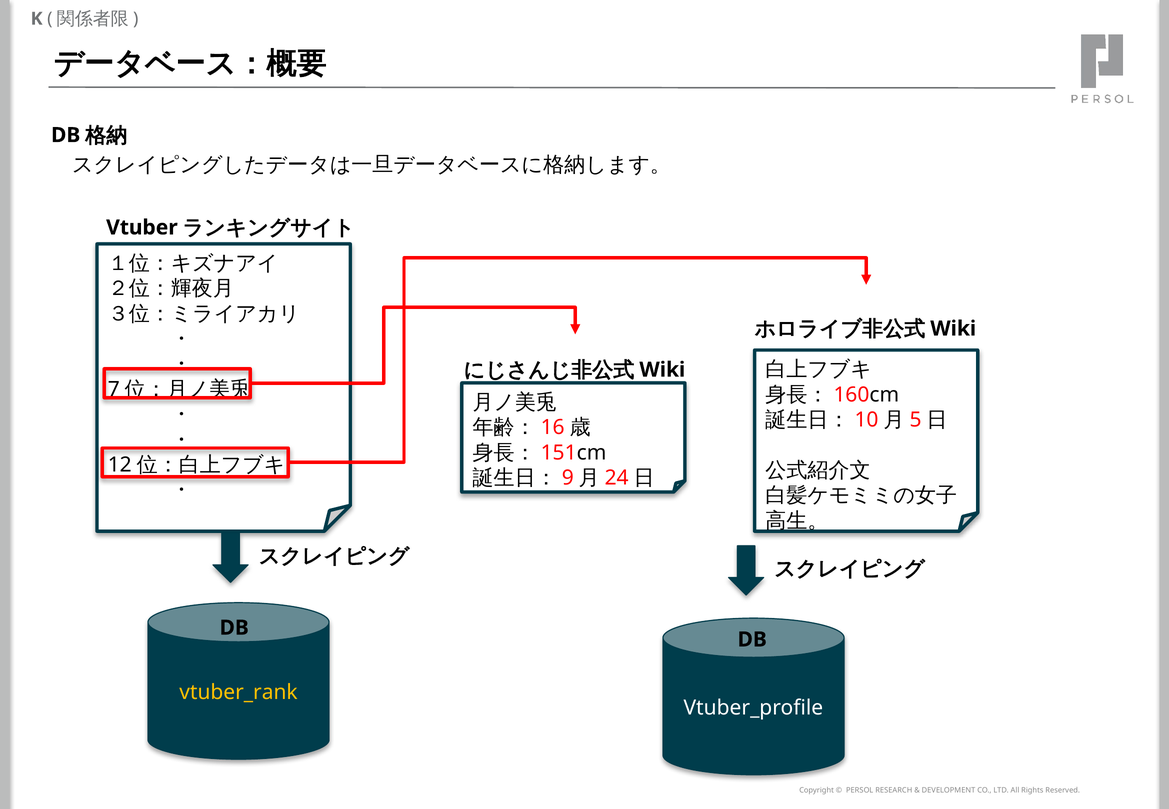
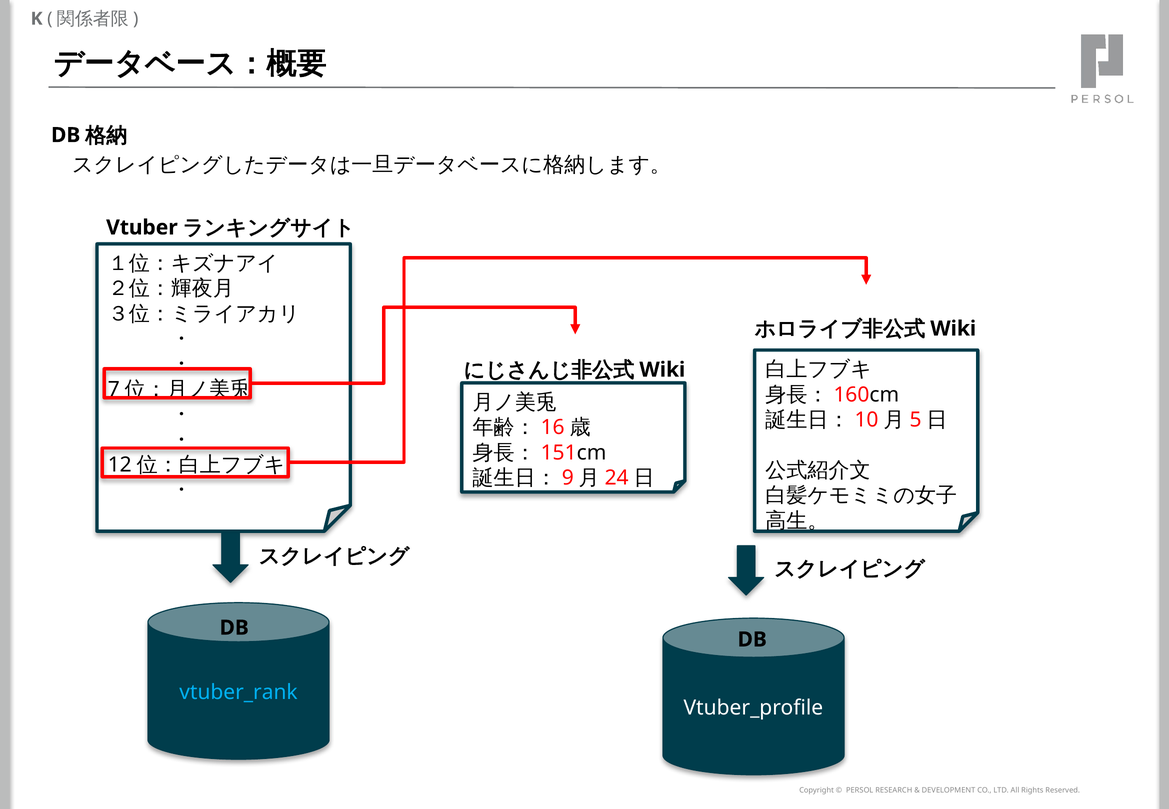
vtuber_rank colour: yellow -> light blue
